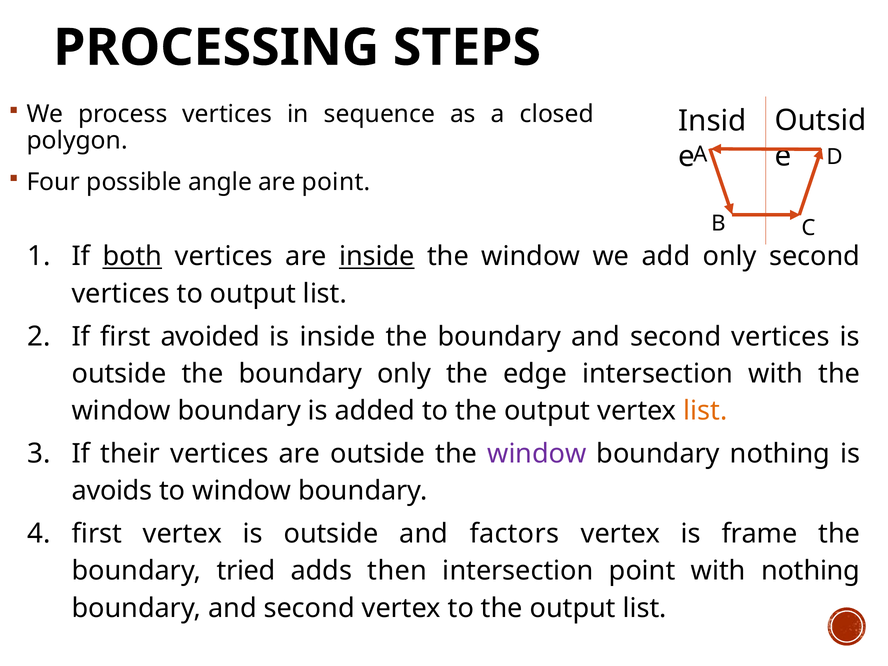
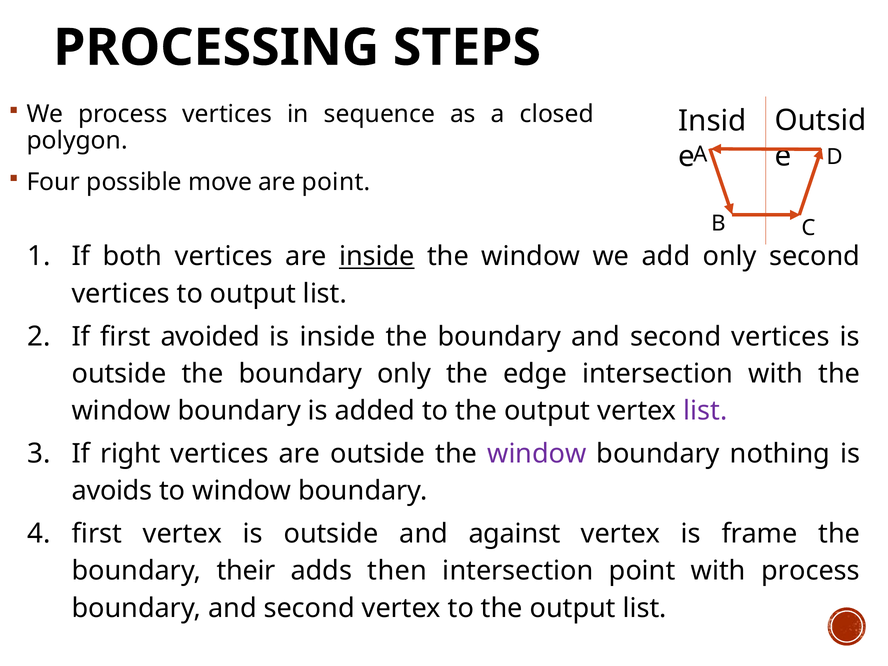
angle: angle -> move
both underline: present -> none
list at (705, 411) colour: orange -> purple
their: their -> right
factors: factors -> against
tried: tried -> their
with nothing: nothing -> process
